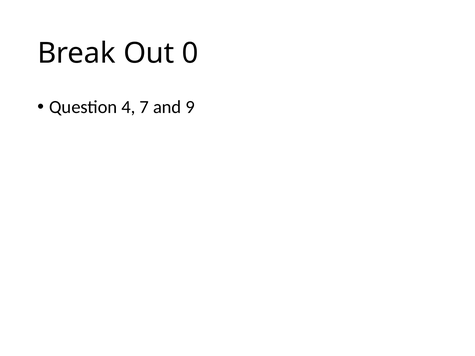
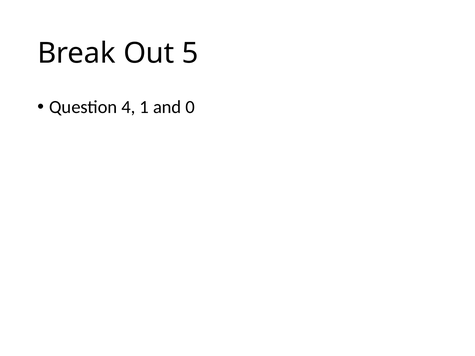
0: 0 -> 5
7: 7 -> 1
9: 9 -> 0
